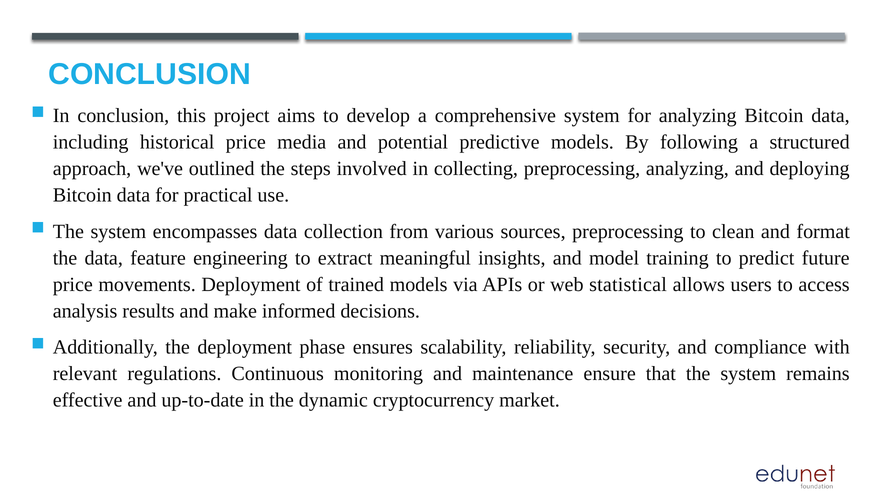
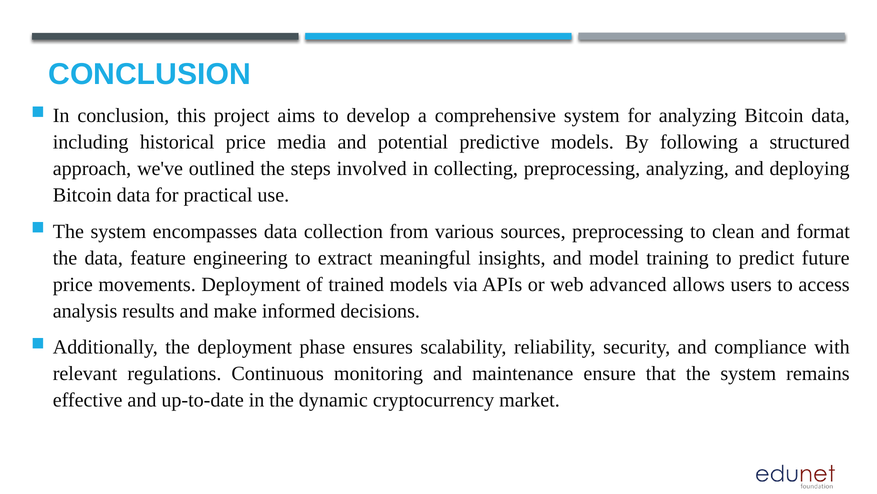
statistical: statistical -> advanced
